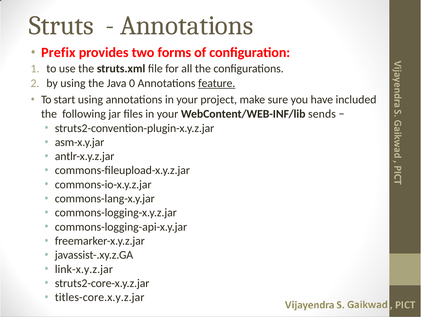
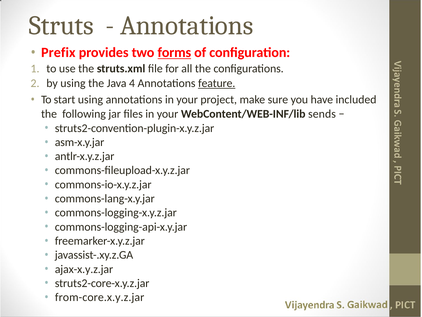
forms underline: none -> present
0: 0 -> 4
link-x.y.z.jar: link-x.y.z.jar -> ajax-x.y.z.jar
titles-core.x.y.z.jar: titles-core.x.y.z.jar -> from-core.x.y.z.jar
